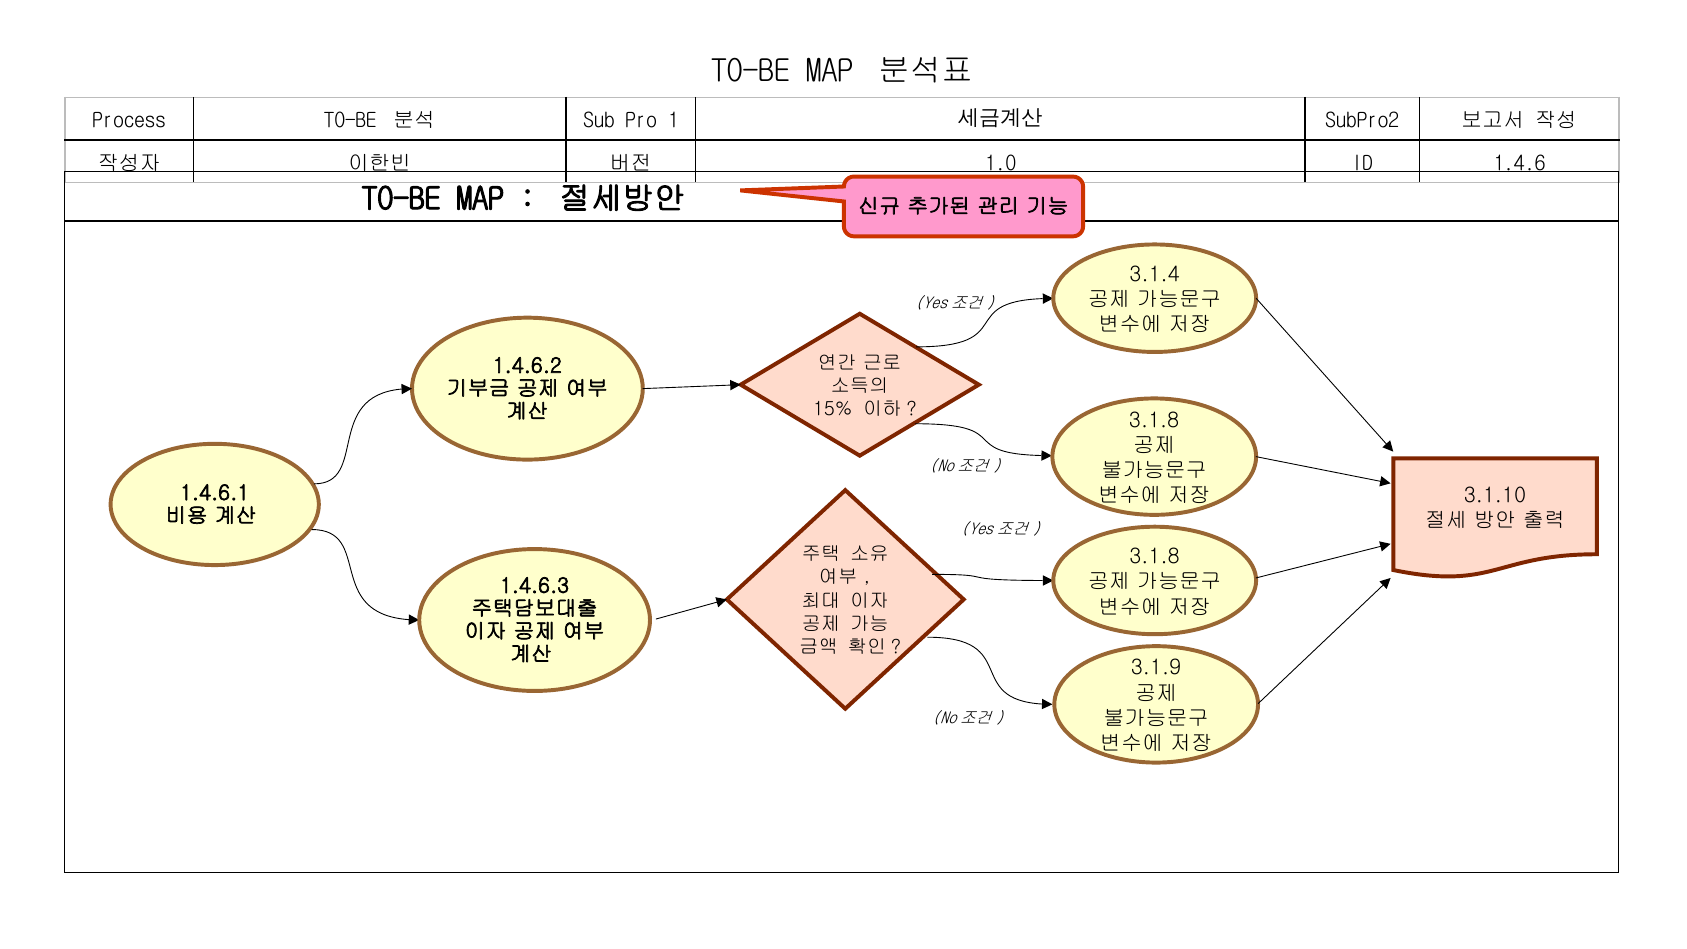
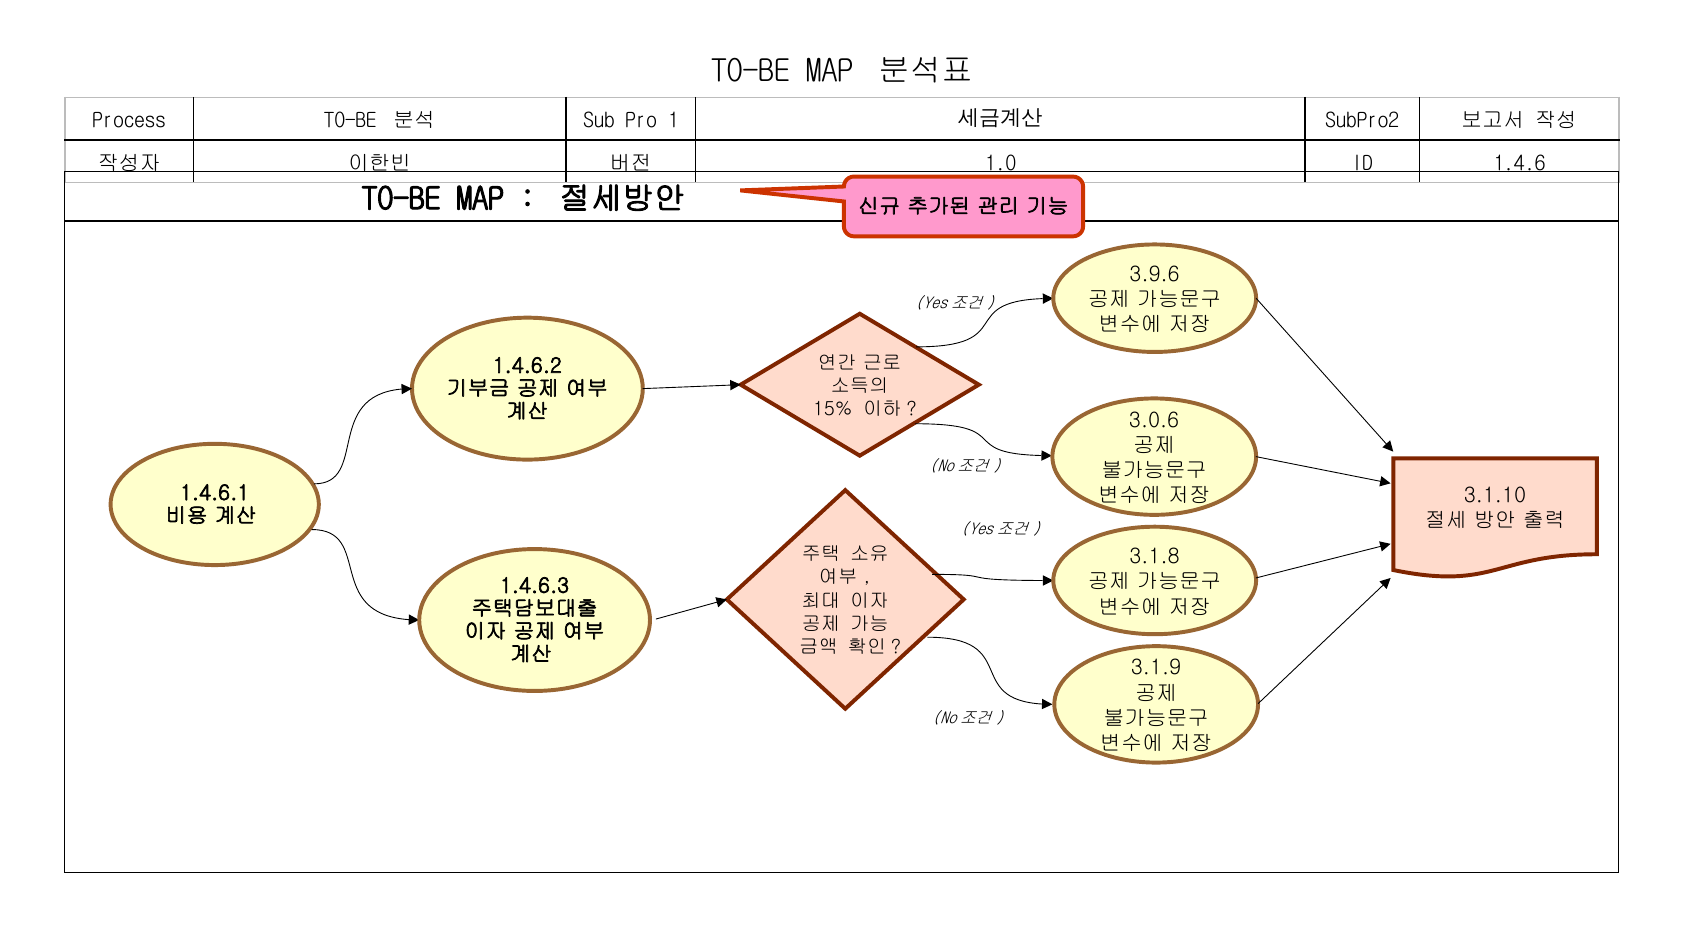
3.1.4: 3.1.4 -> 3.9.6
3.1.8 at (1154, 420): 3.1.8 -> 3.0.6
